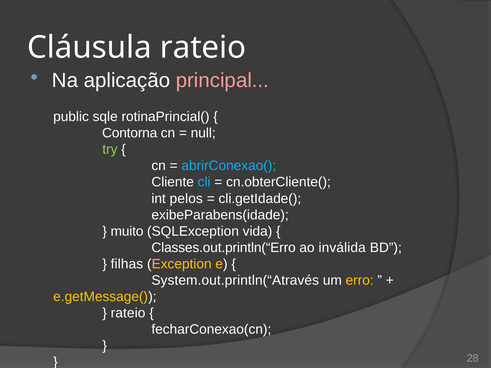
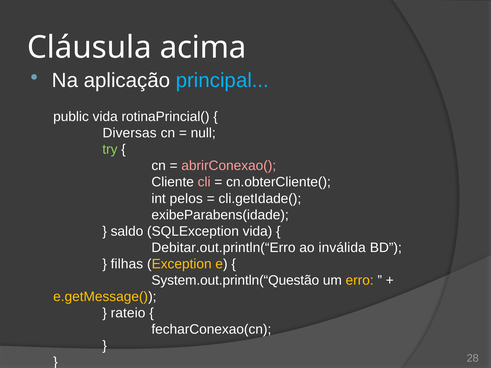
Cláusula rateio: rateio -> acima
principal colour: pink -> light blue
public sqle: sqle -> vida
Contorna: Contorna -> Diversas
abrirConexao( colour: light blue -> pink
cli colour: light blue -> pink
muito: muito -> saldo
Classes.out.println(“Erro: Classes.out.println(“Erro -> Debitar.out.println(“Erro
System.out.println(“Através: System.out.println(“Através -> System.out.println(“Questão
